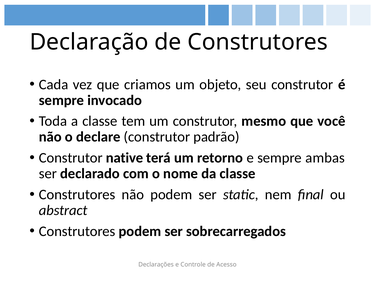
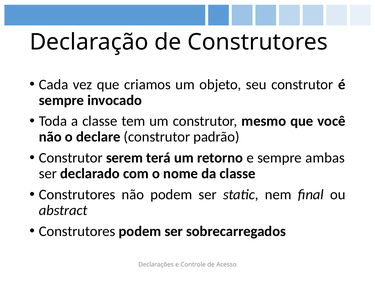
native: native -> serem
